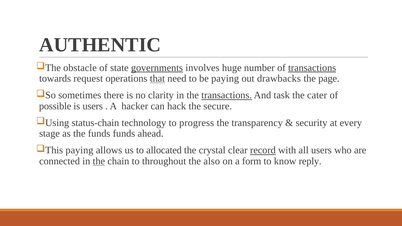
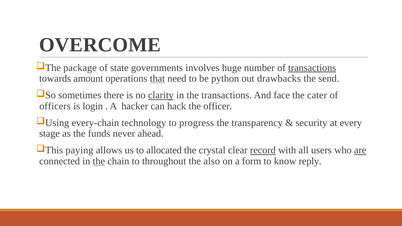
AUTHENTIC: AUTHENTIC -> OVERCOME
obstacle: obstacle -> package
governments underline: present -> none
request: request -> amount
be paying: paying -> python
page: page -> send
clarity underline: none -> present
transactions at (227, 95) underline: present -> none
task: task -> face
possible: possible -> officers
is users: users -> login
secure: secure -> officer
status-chain: status-chain -> every-chain
funds funds: funds -> never
are underline: none -> present
